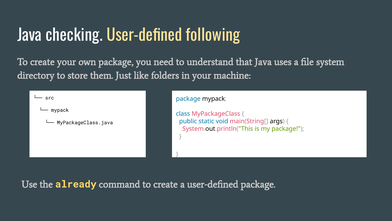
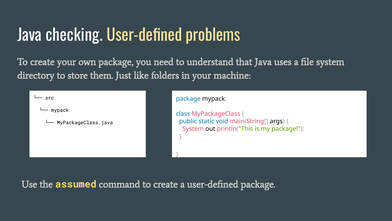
following: following -> problems
already: already -> assumed
